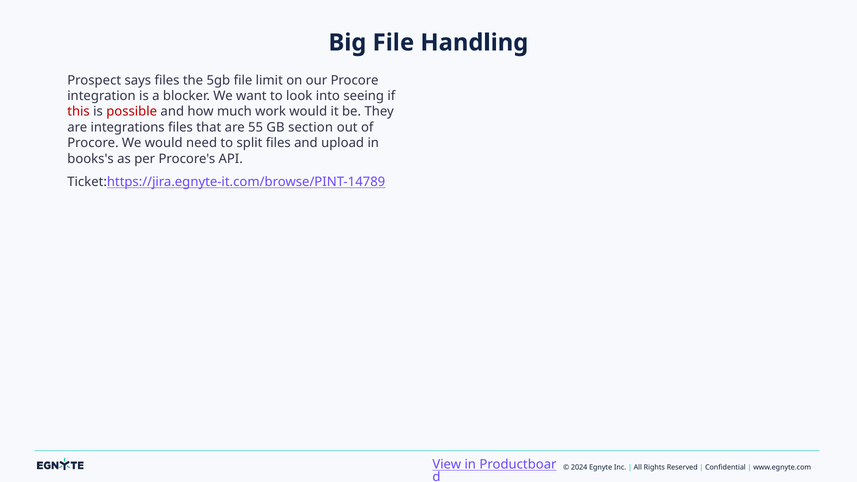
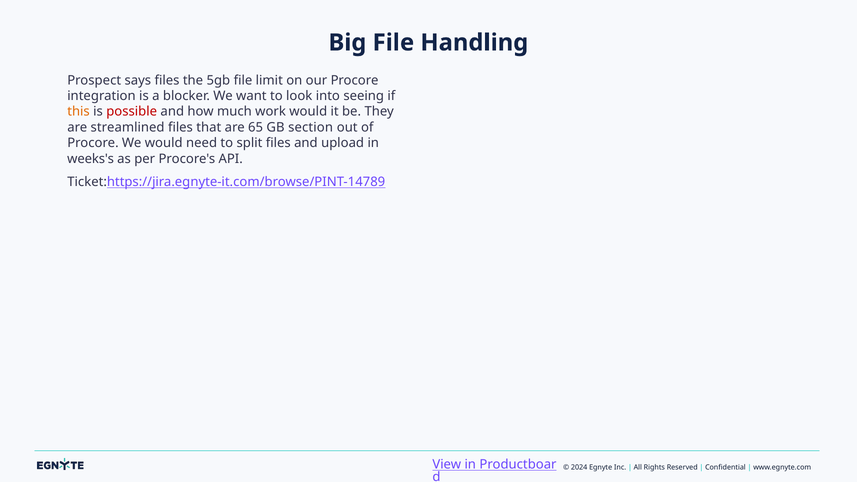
this colour: red -> orange
integrations: integrations -> streamlined
55: 55 -> 65
books's: books's -> weeks's
